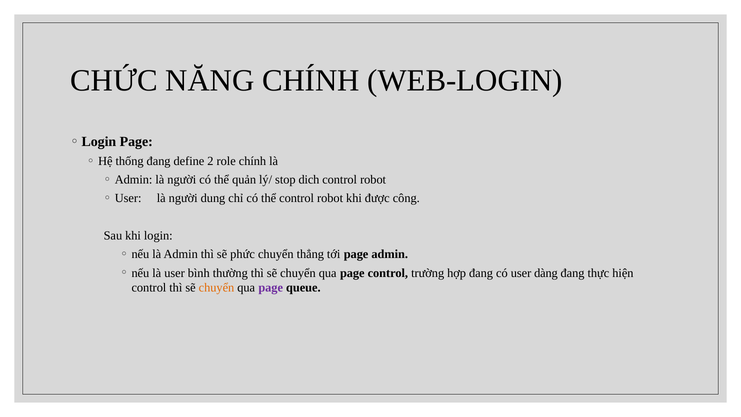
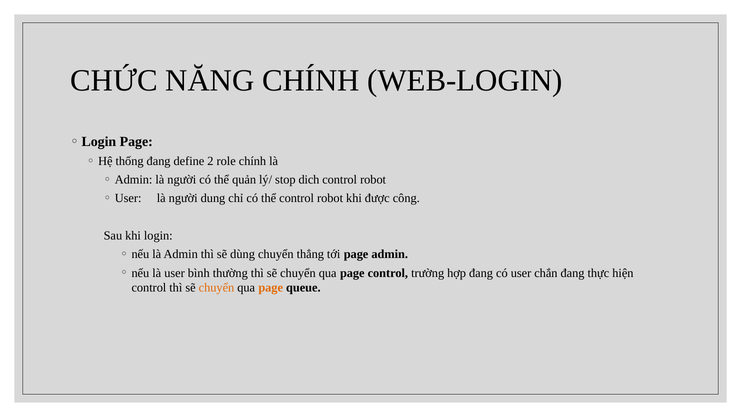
phức: phức -> dùng
dàng: dàng -> chắn
page at (271, 288) colour: purple -> orange
